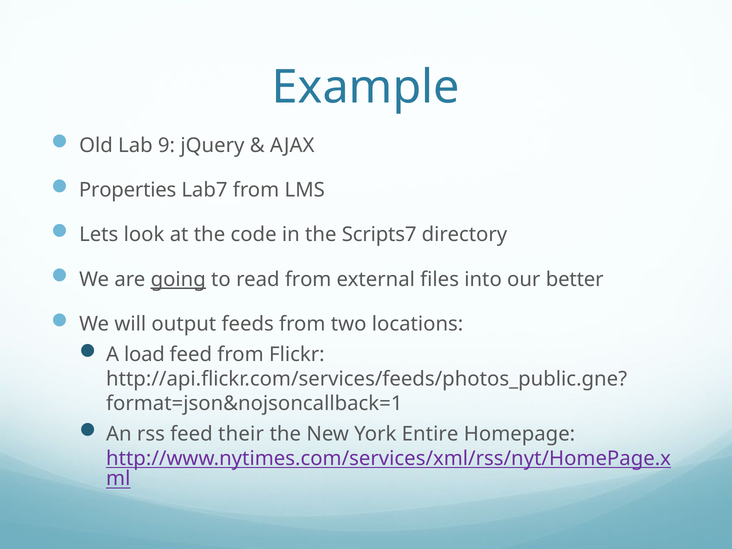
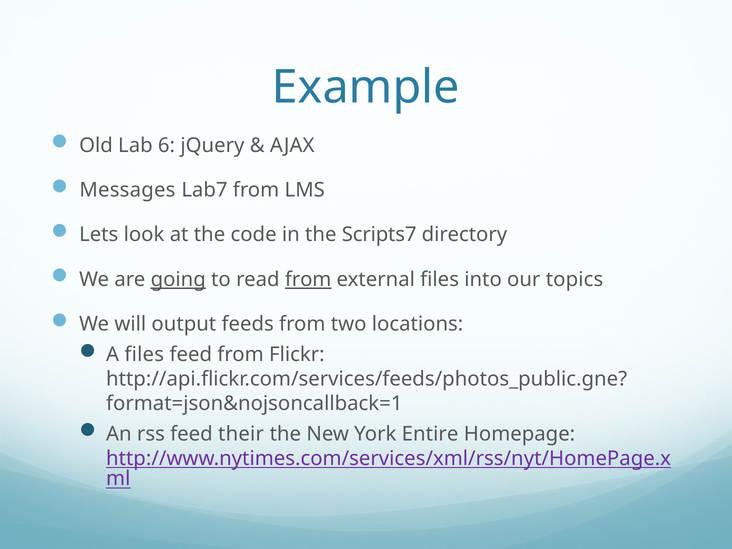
9: 9 -> 6
Properties: Properties -> Messages
from at (308, 279) underline: none -> present
better: better -> topics
A load: load -> files
